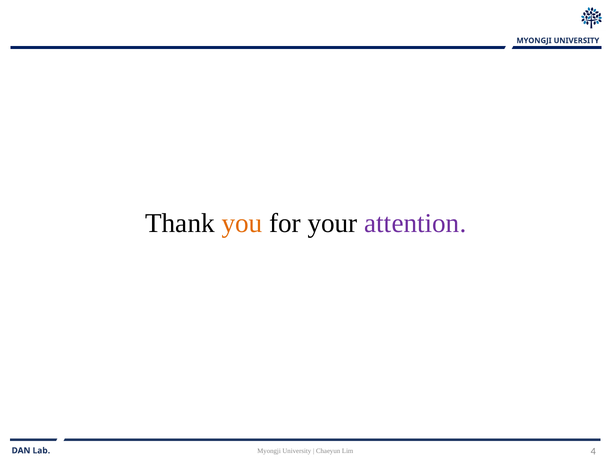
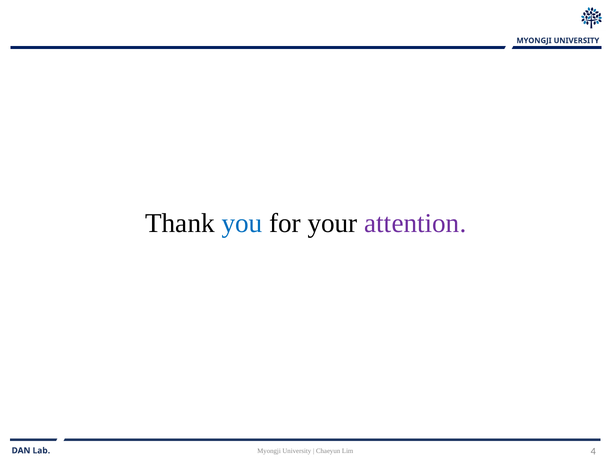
you colour: orange -> blue
